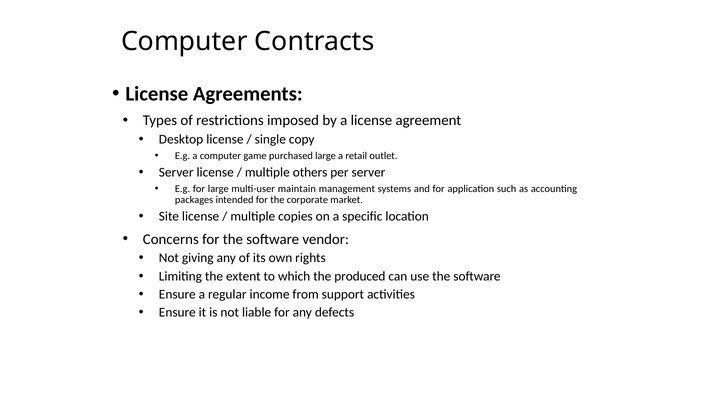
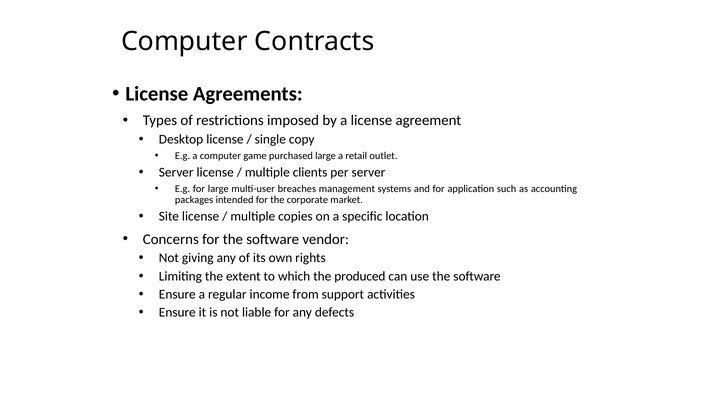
others: others -> clients
maintain: maintain -> breaches
